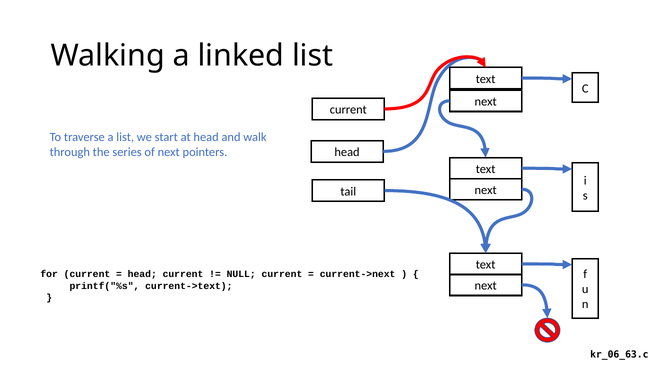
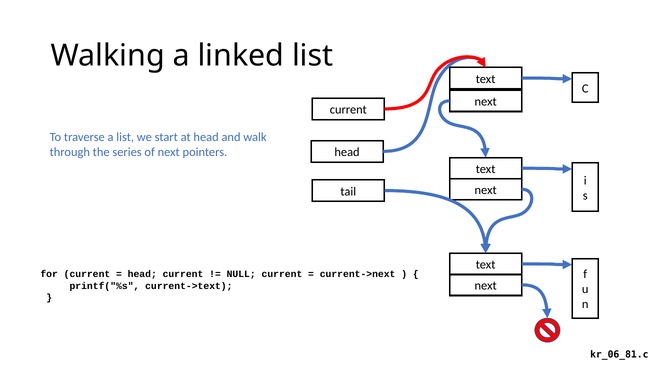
kr_06_63.c: kr_06_63.c -> kr_06_81.c
